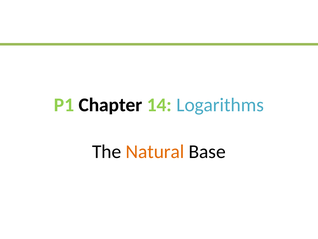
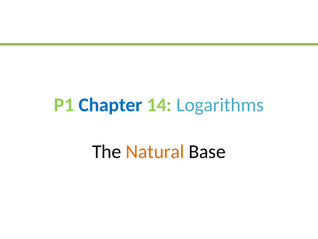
Chapter colour: black -> blue
